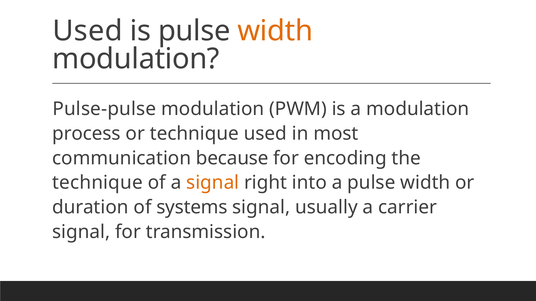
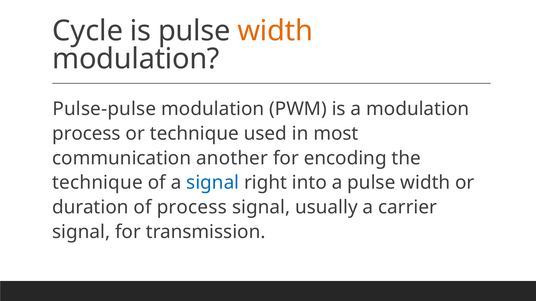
Used at (87, 31): Used -> Cycle
because: because -> another
signal at (213, 183) colour: orange -> blue
of systems: systems -> process
